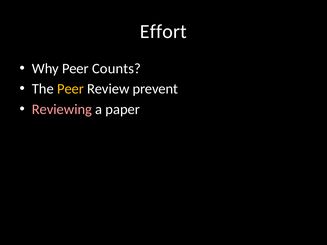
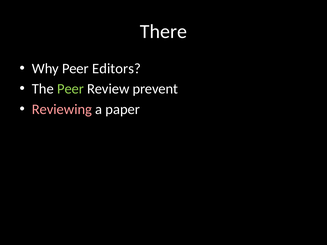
Effort: Effort -> There
Counts: Counts -> Editors
Peer at (71, 89) colour: yellow -> light green
